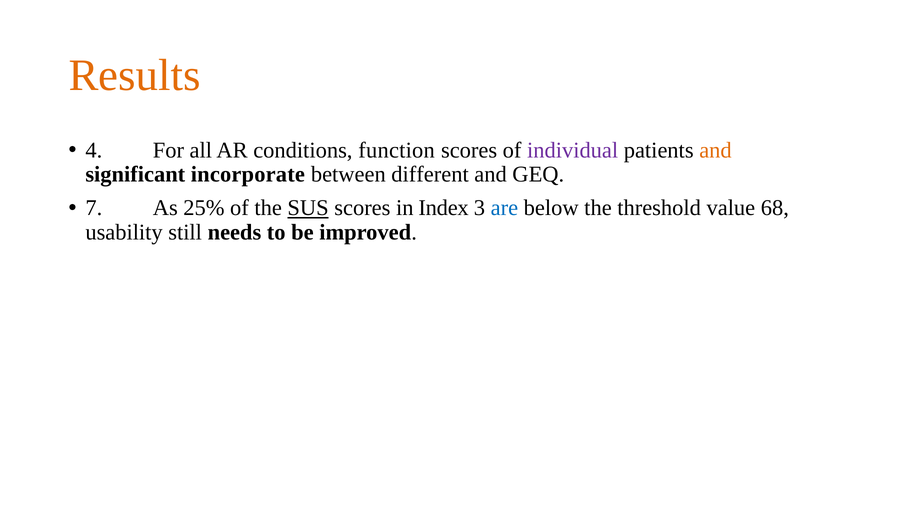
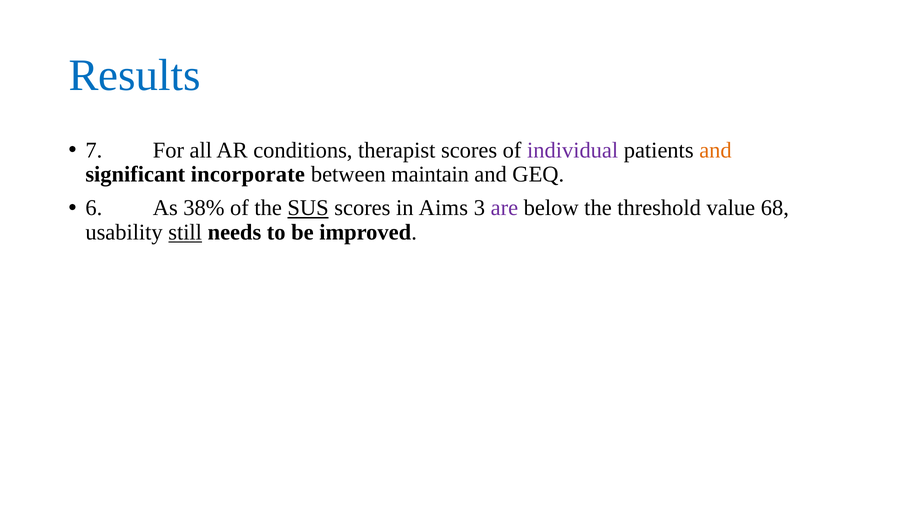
Results colour: orange -> blue
4: 4 -> 7
function: function -> therapist
different: different -> maintain
7: 7 -> 6
25%: 25% -> 38%
Index: Index -> Aims
are colour: blue -> purple
still underline: none -> present
